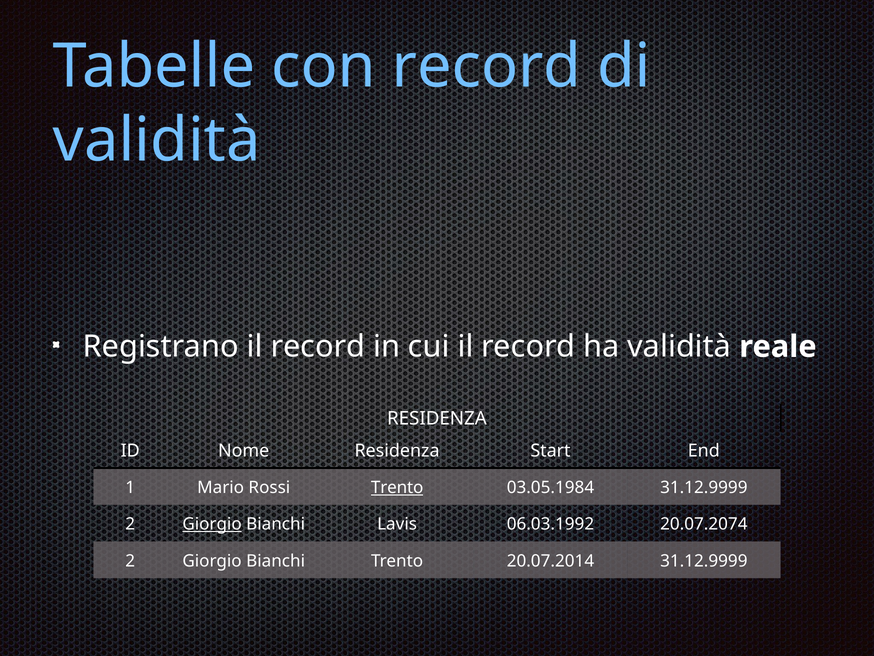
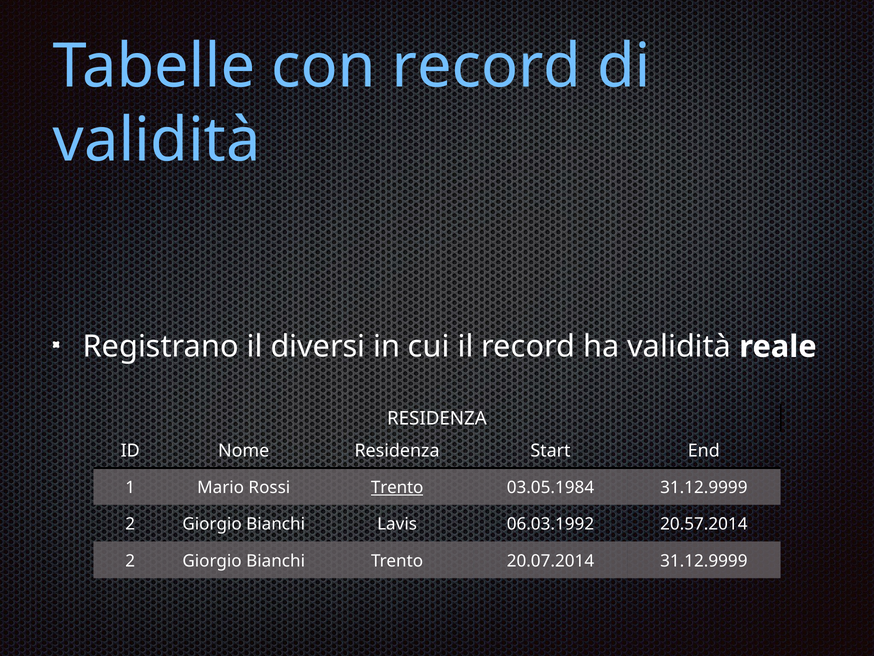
Registrano il record: record -> diversi
Giorgio at (212, 524) underline: present -> none
20.07.2074: 20.07.2074 -> 20.57.2014
